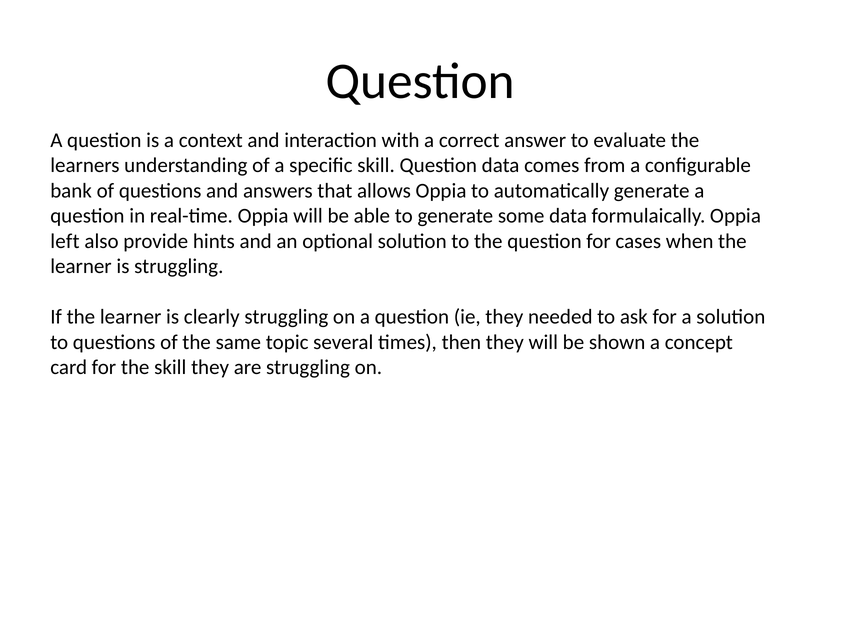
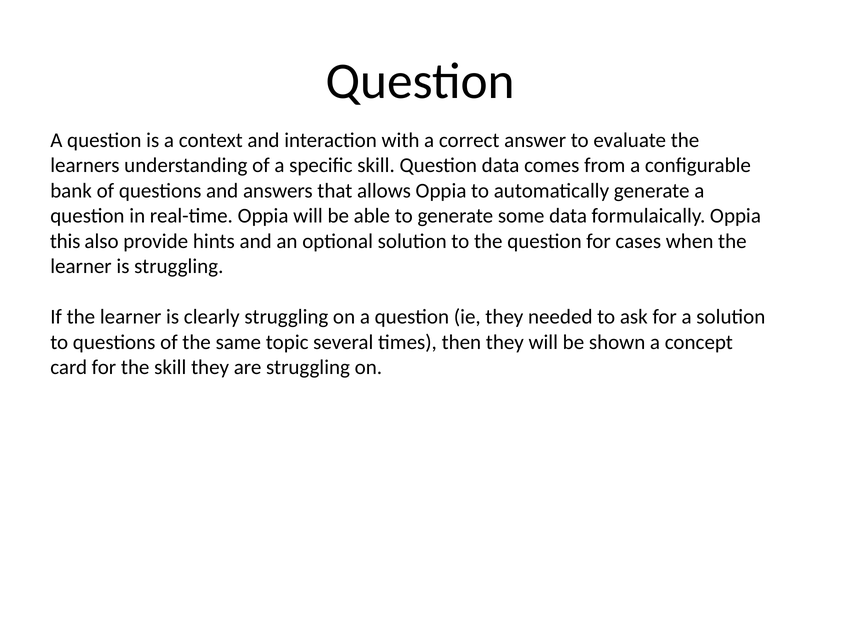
left: left -> this
